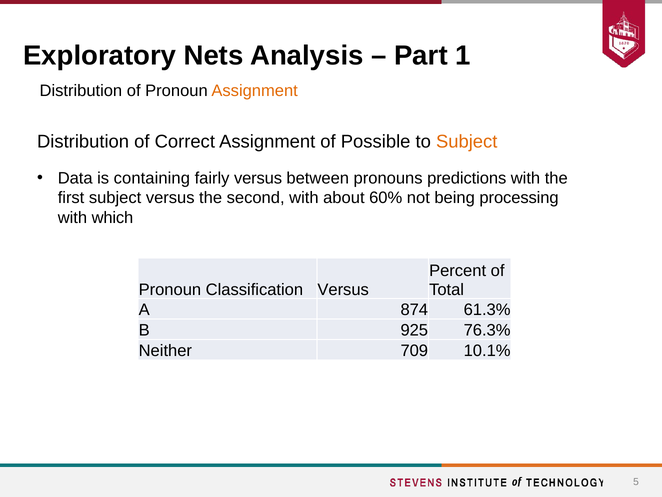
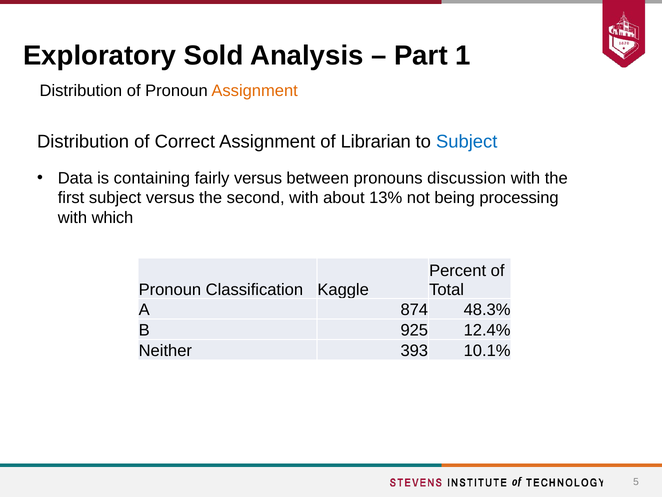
Nets: Nets -> Sold
Possible: Possible -> Librarian
Subject at (467, 142) colour: orange -> blue
predictions: predictions -> discussion
60%: 60% -> 13%
Classification Versus: Versus -> Kaggle
61.3%: 61.3% -> 48.3%
76.3%: 76.3% -> 12.4%
709: 709 -> 393
